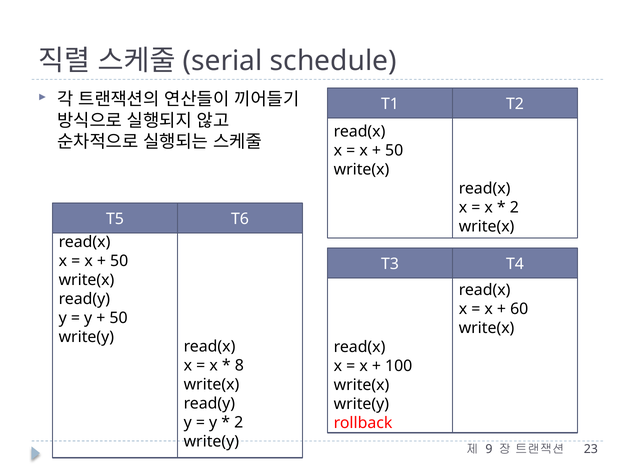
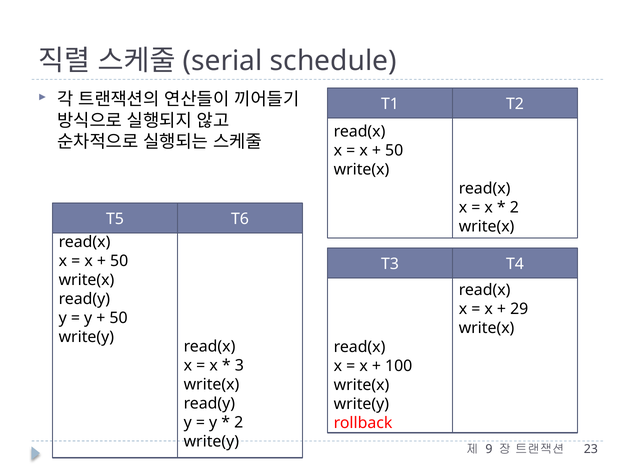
60: 60 -> 29
8: 8 -> 3
